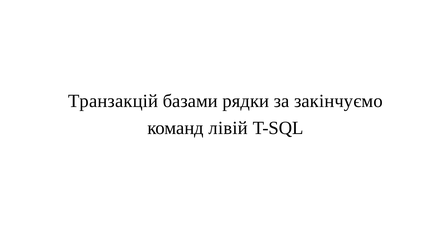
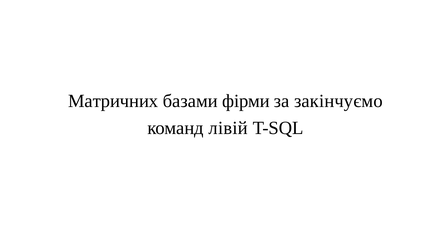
Транзакцій: Транзакцій -> Матричних
рядки: рядки -> фірми
